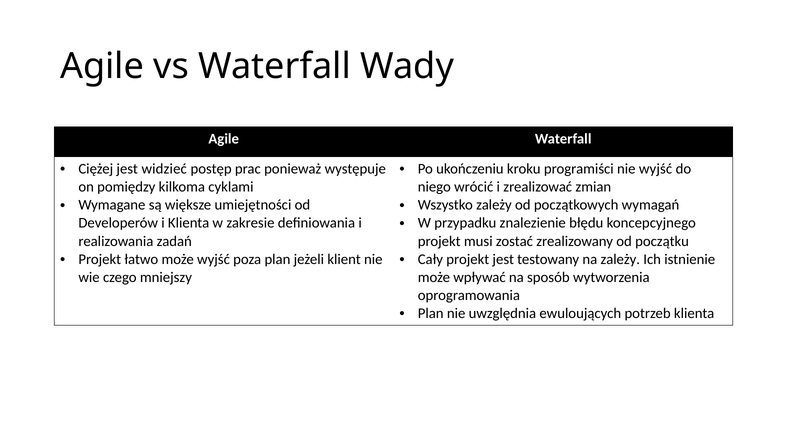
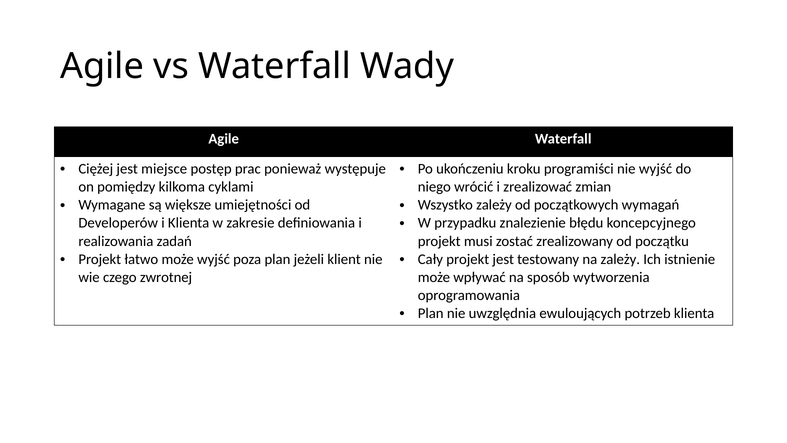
widzieć: widzieć -> miejsce
mniejszy: mniejszy -> zwrotnej
